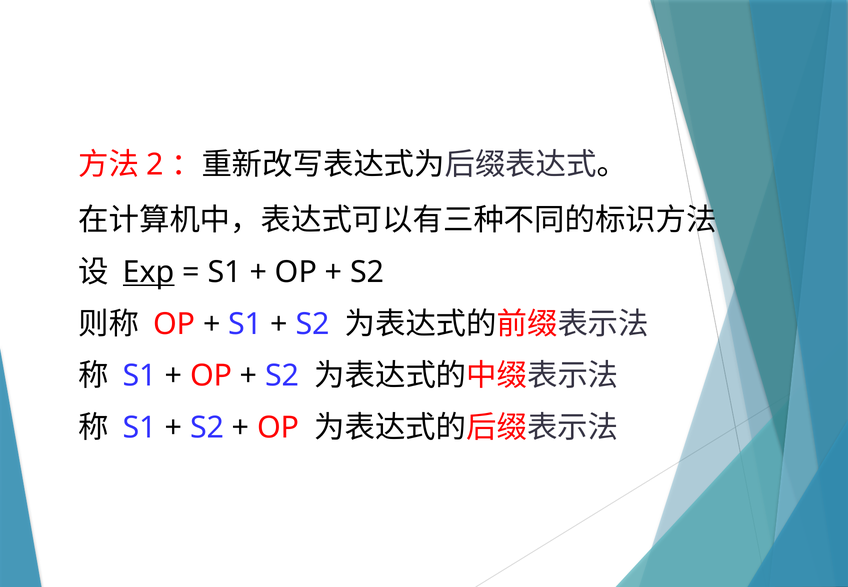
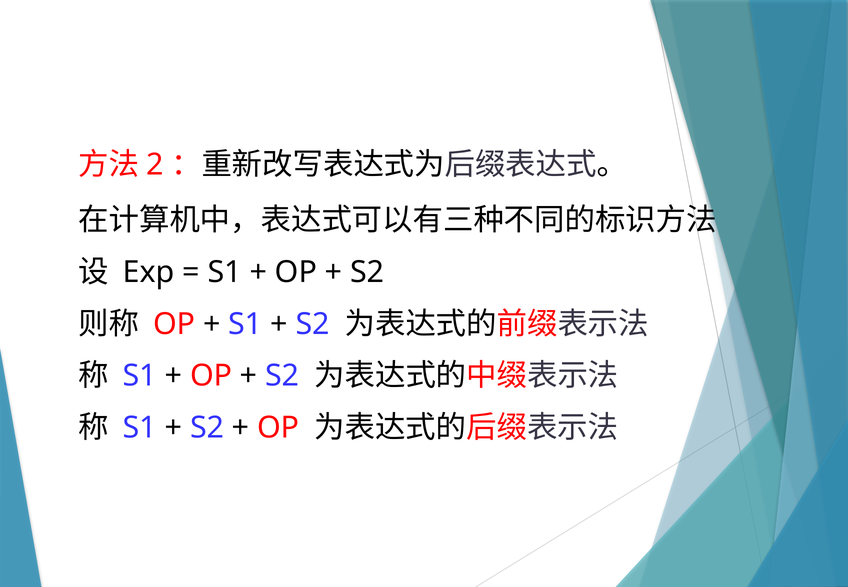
Exp underline: present -> none
